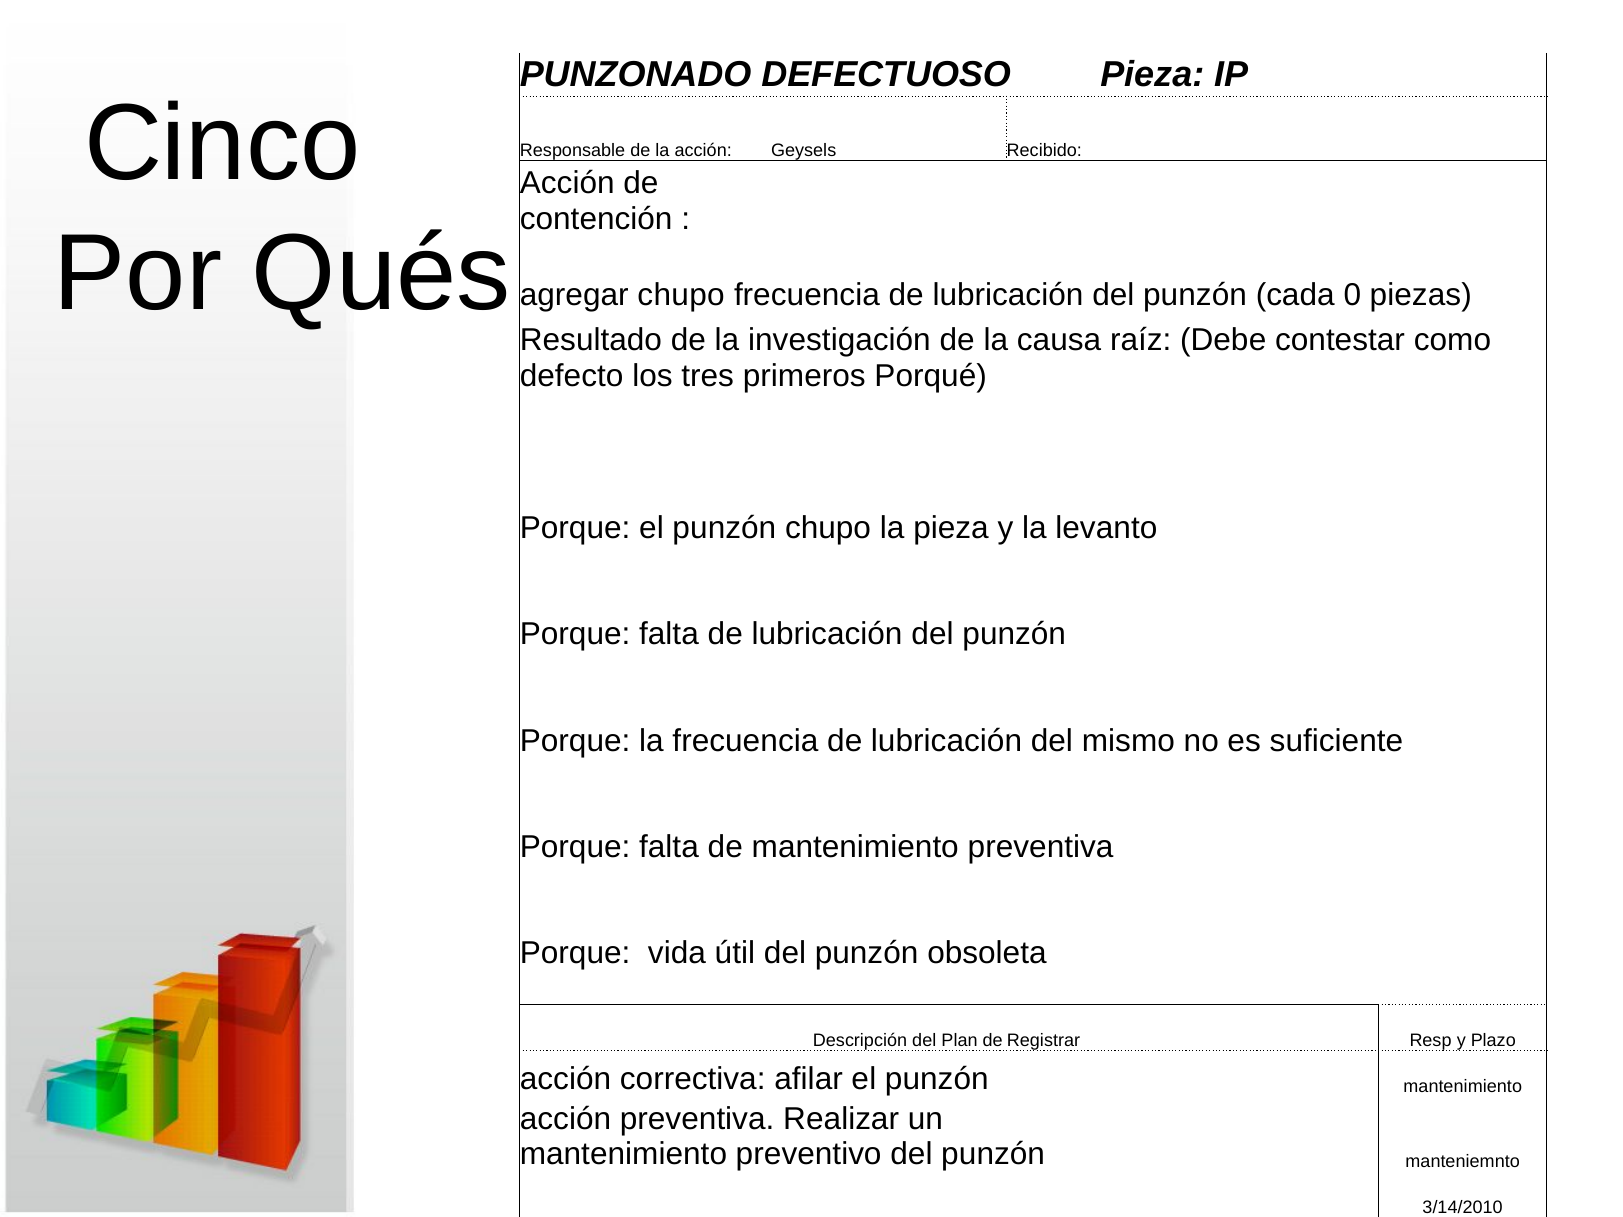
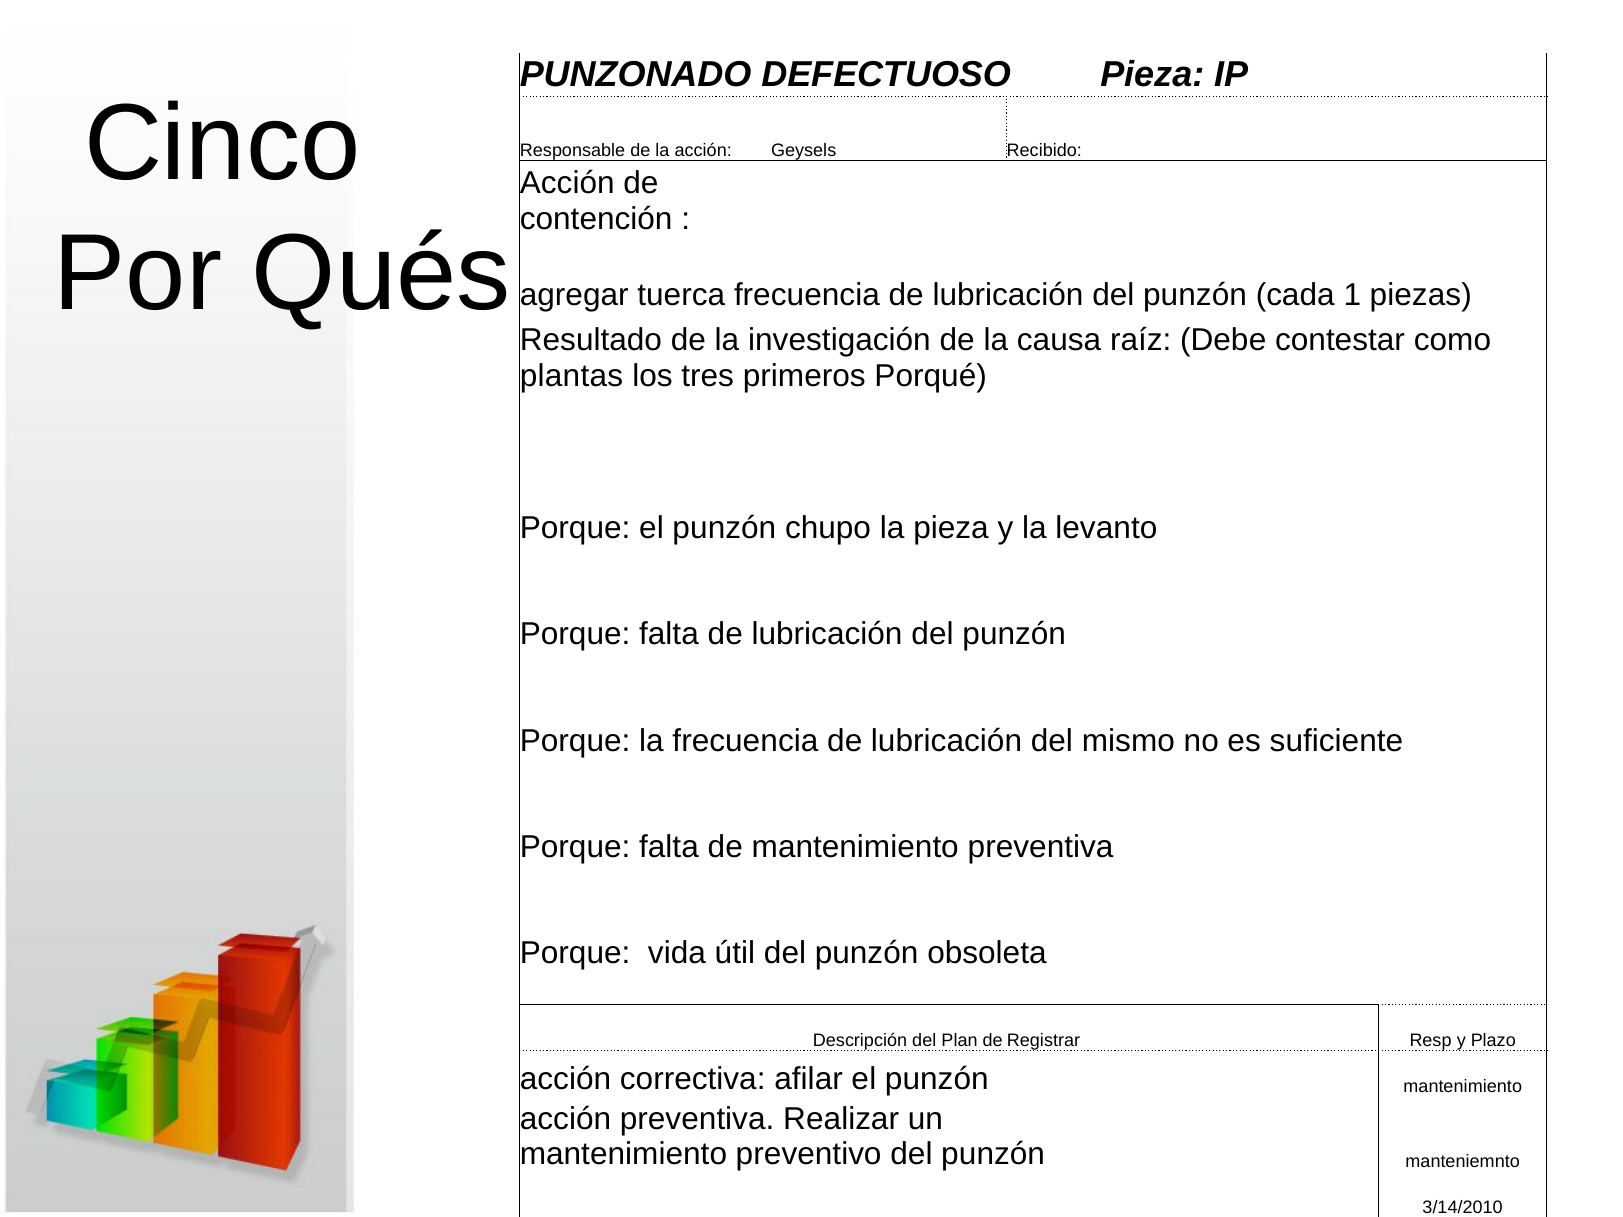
agregar chupo: chupo -> tuerca
0: 0 -> 1
defecto: defecto -> plantas
